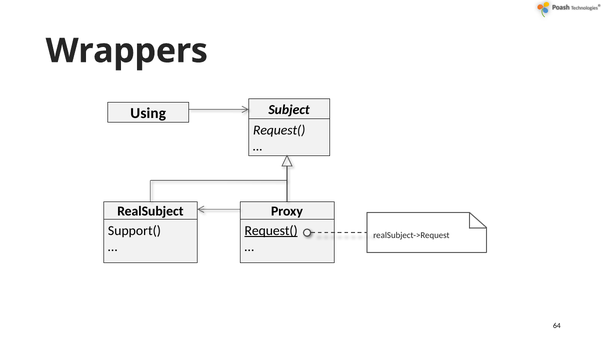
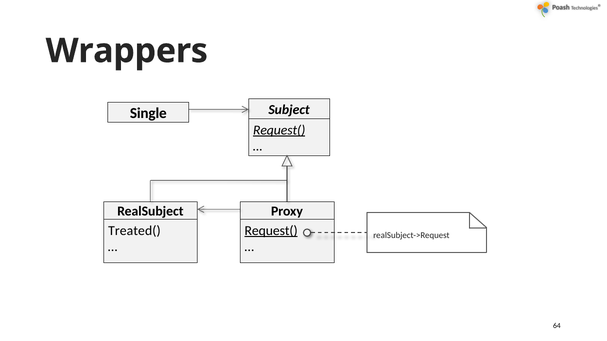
Using: Using -> Single
Request( at (279, 130) underline: none -> present
Support(: Support( -> Treated(
